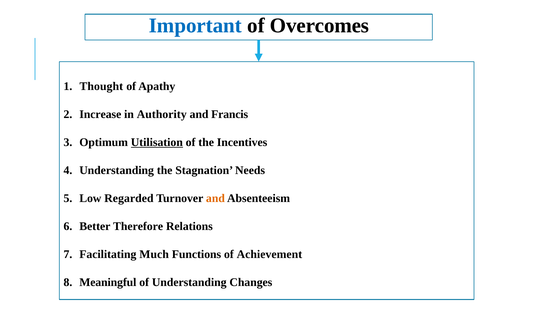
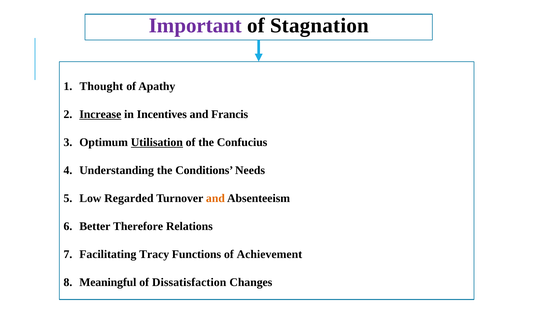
Important colour: blue -> purple
Overcomes: Overcomes -> Stagnation
Increase underline: none -> present
Authority: Authority -> Incentives
Incentives: Incentives -> Confucius
Stagnation: Stagnation -> Conditions
Much: Much -> Tracy
of Understanding: Understanding -> Dissatisfaction
